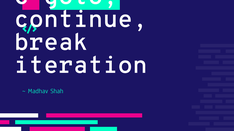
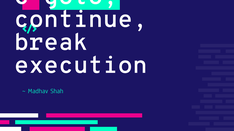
iteration: iteration -> execution
